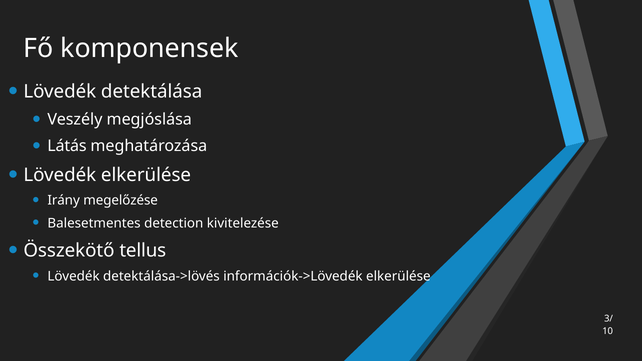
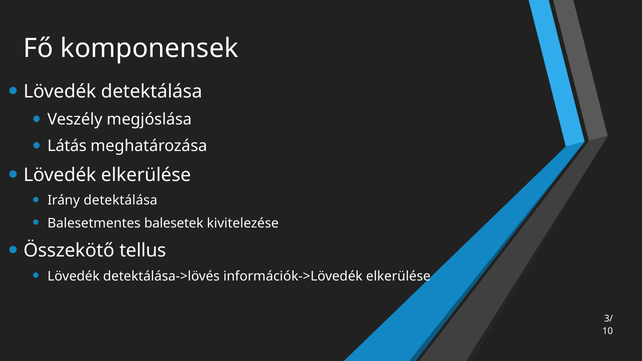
Irány megelőzése: megelőzése -> detektálása
detection: detection -> balesetek
